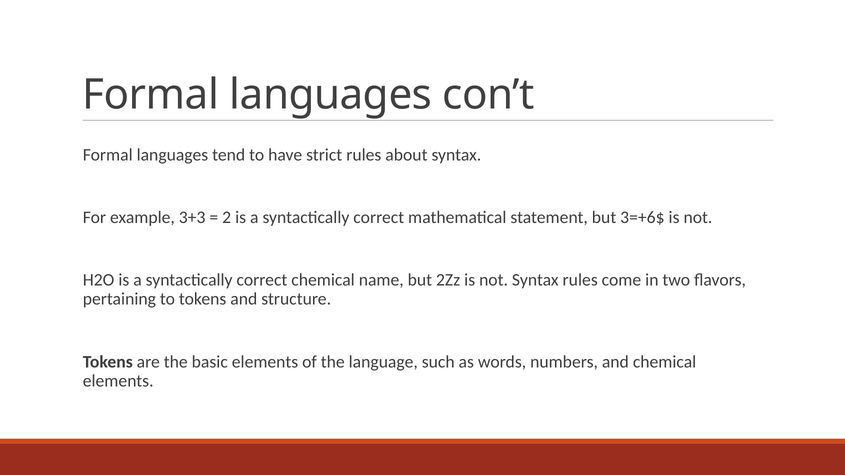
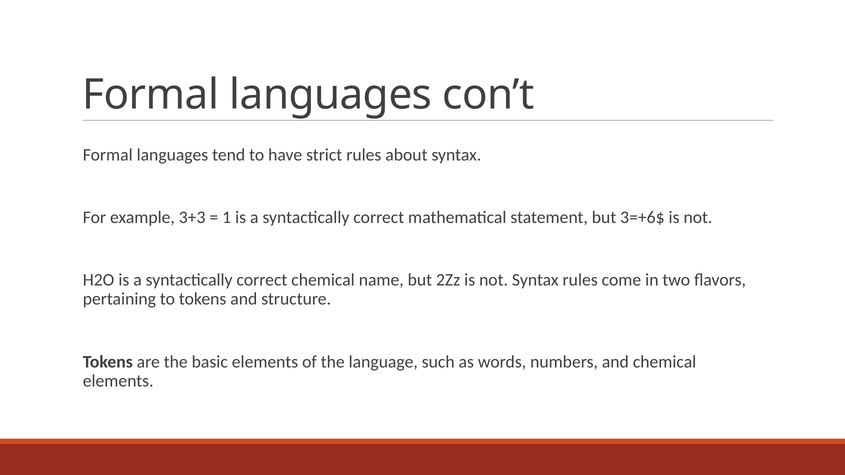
2: 2 -> 1
